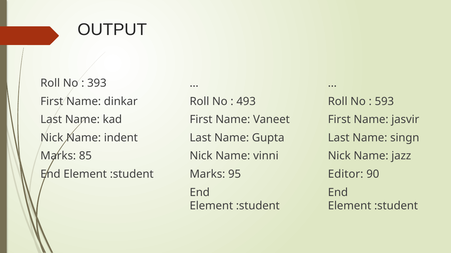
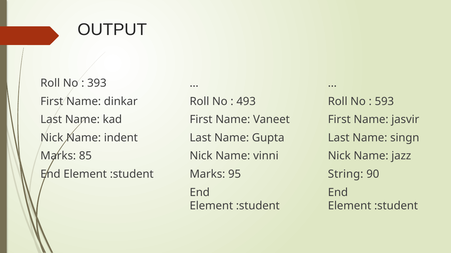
Editor: Editor -> String
